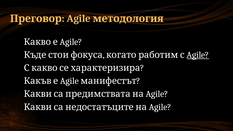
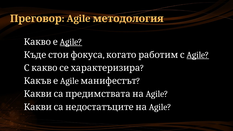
Agile at (71, 42) underline: none -> present
